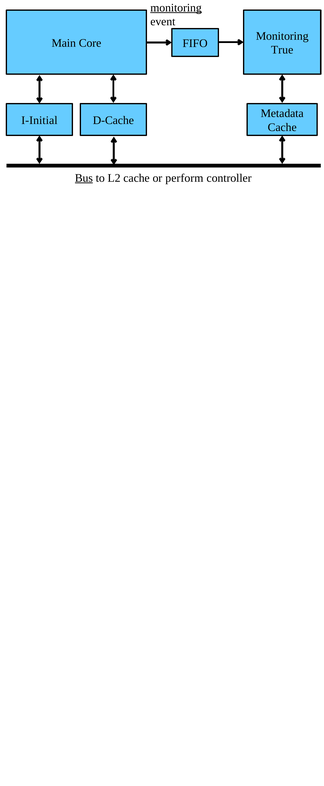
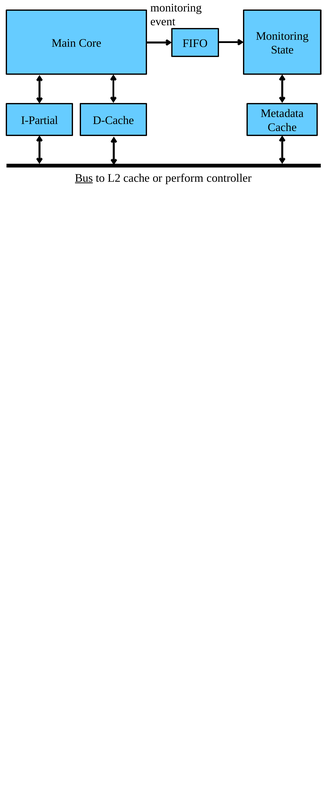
monitoring at (176, 8) underline: present -> none
True: True -> State
I-Initial: I-Initial -> I-Partial
